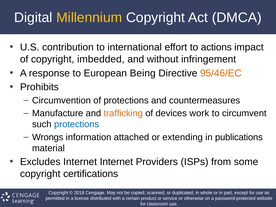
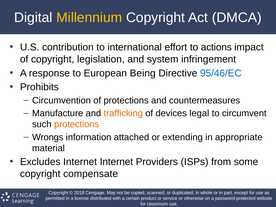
imbedded: imbedded -> legislation
without: without -> system
95/46/EC colour: orange -> blue
work: work -> legal
protections at (77, 124) colour: blue -> orange
publications: publications -> appropriate
certifications: certifications -> compensate
